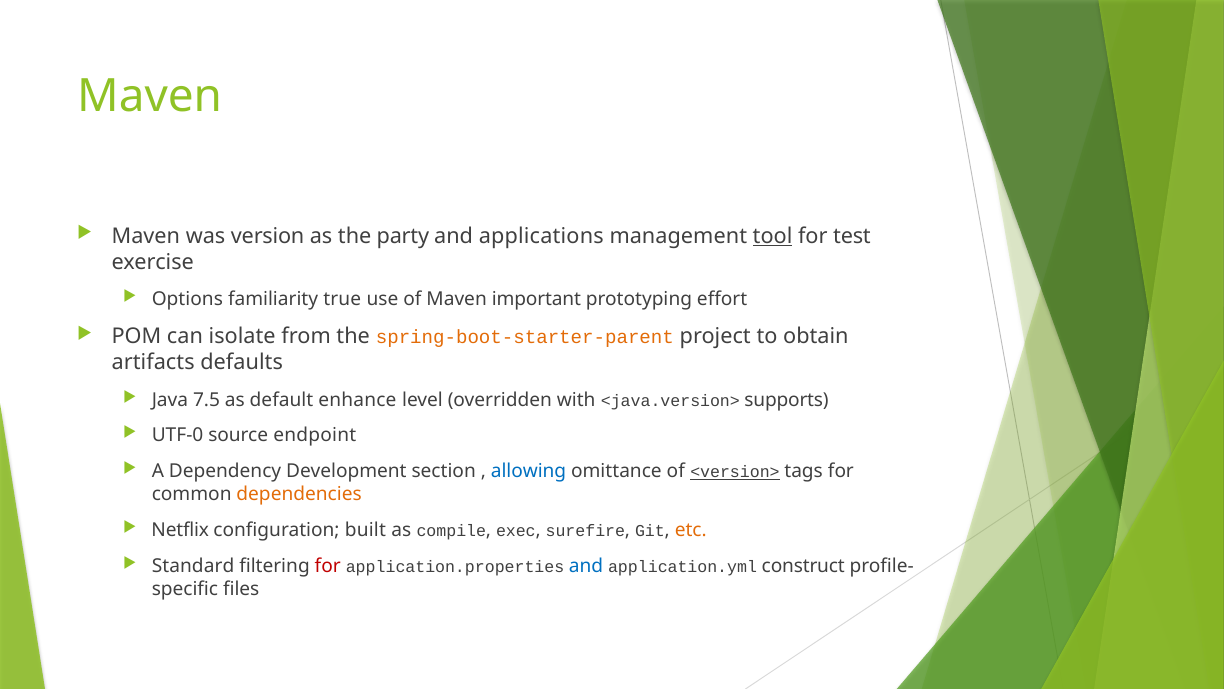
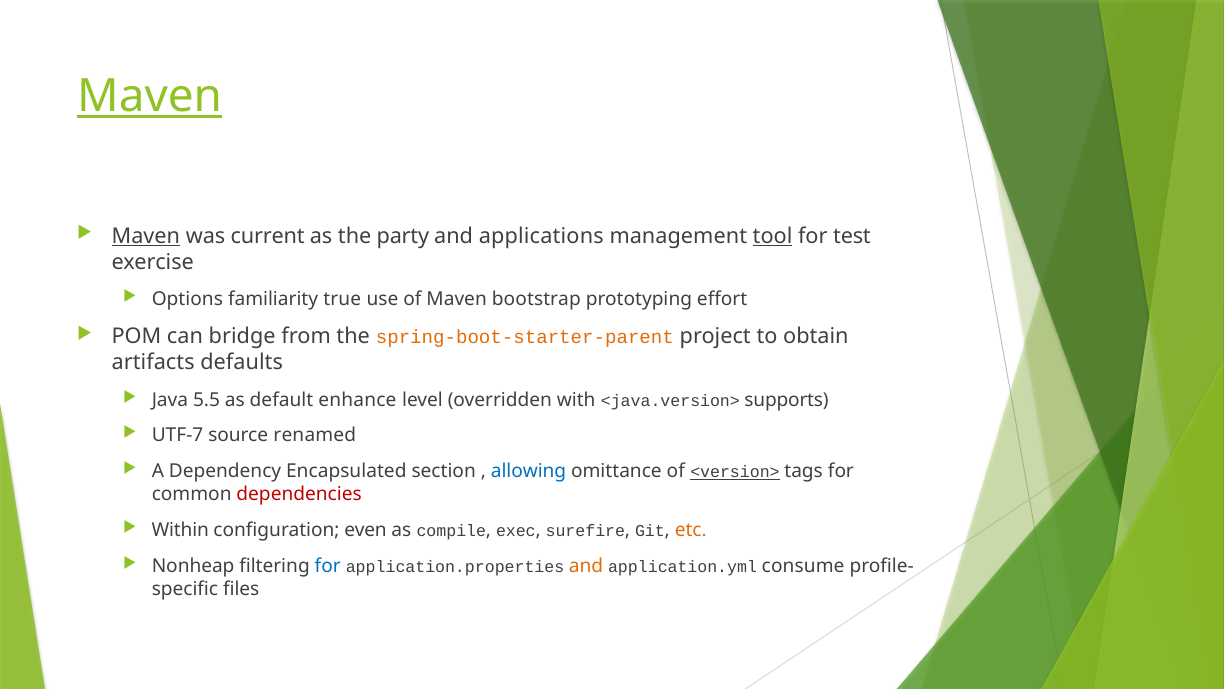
Maven at (150, 97) underline: none -> present
Maven at (146, 236) underline: none -> present
version: version -> current
important: important -> bootstrap
isolate: isolate -> bridge
7.5: 7.5 -> 5.5
UTF-0: UTF-0 -> UTF-7
endpoint: endpoint -> renamed
Development: Development -> Encapsulated
dependencies colour: orange -> red
Netflix: Netflix -> Within
built: built -> even
Standard: Standard -> Nonheap
for at (328, 565) colour: red -> blue
and at (586, 565) colour: blue -> orange
construct: construct -> consume
